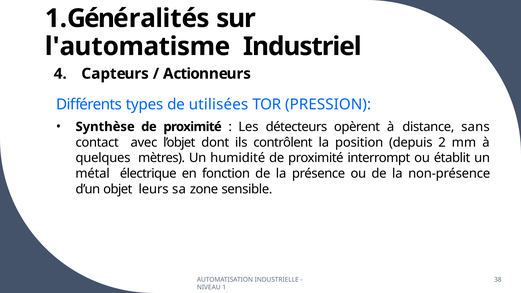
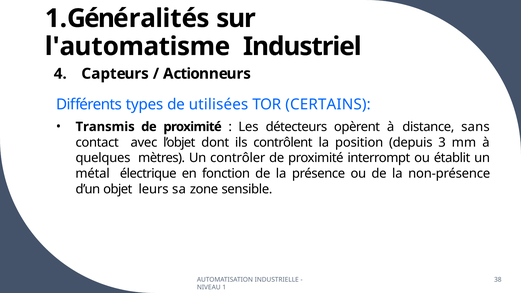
PRESSION: PRESSION -> CERTAINS
Synthèse: Synthèse -> Transmis
2: 2 -> 3
humidité: humidité -> contrôler
